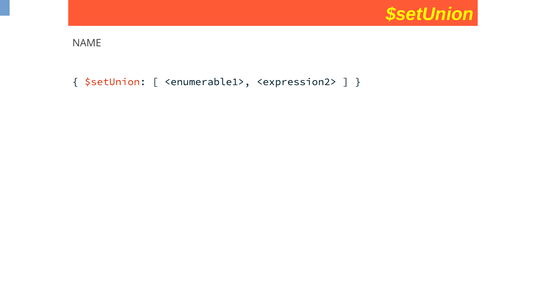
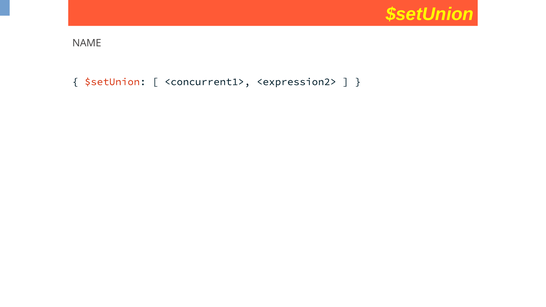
<enumerable1>: <enumerable1> -> <concurrent1>
